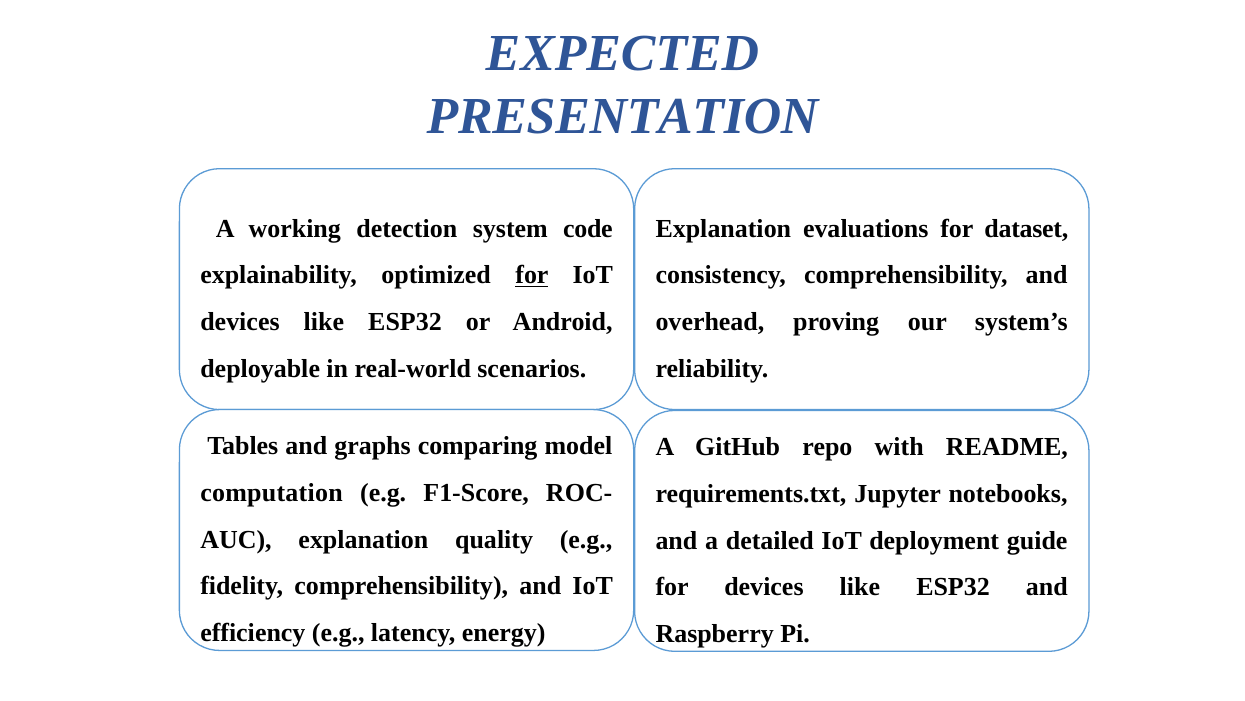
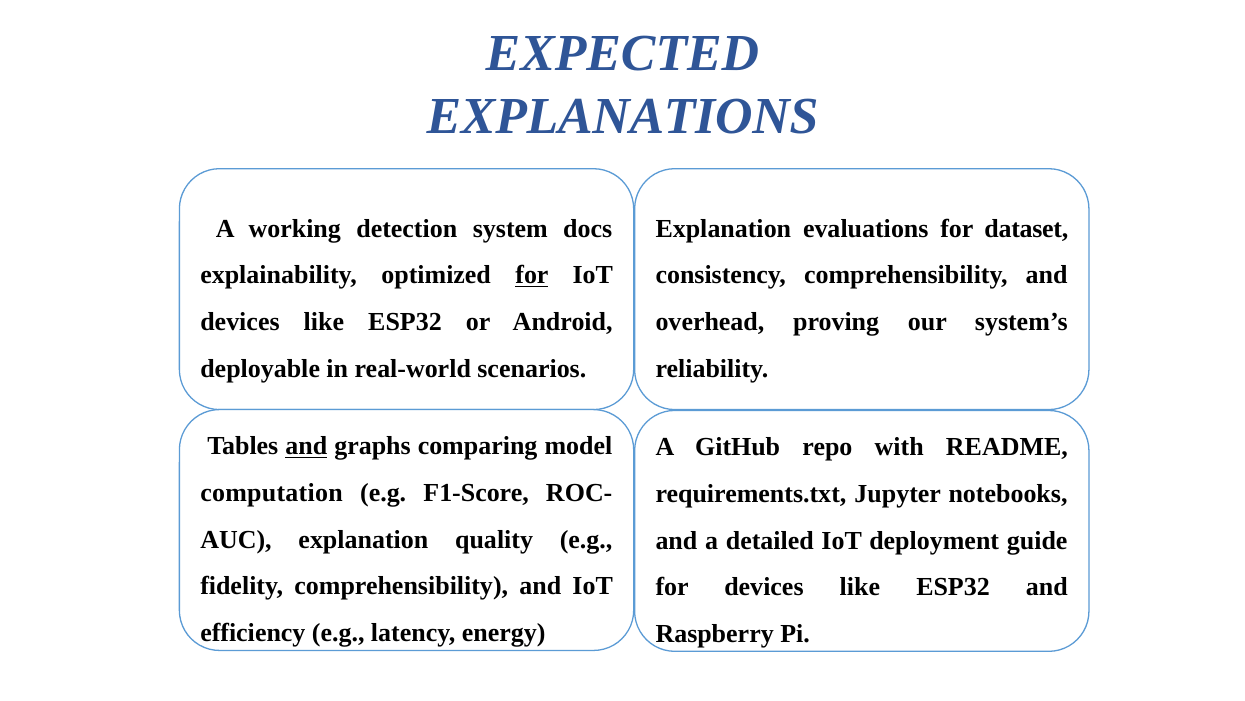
PRESENTATION: PRESENTATION -> EXPLANATIONS
code: code -> docs
and at (306, 446) underline: none -> present
